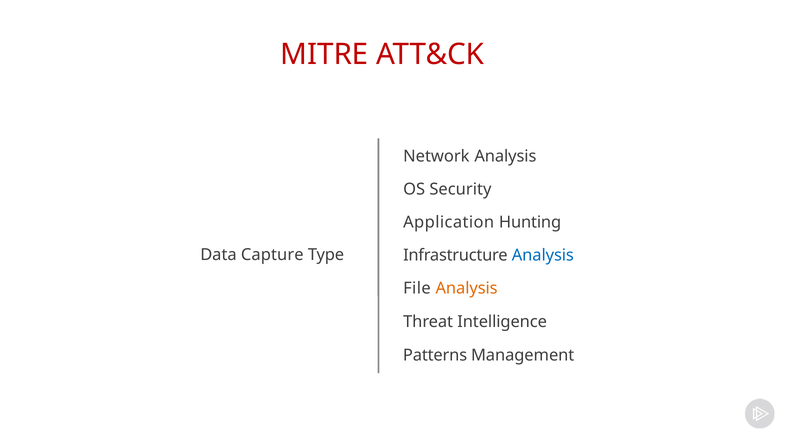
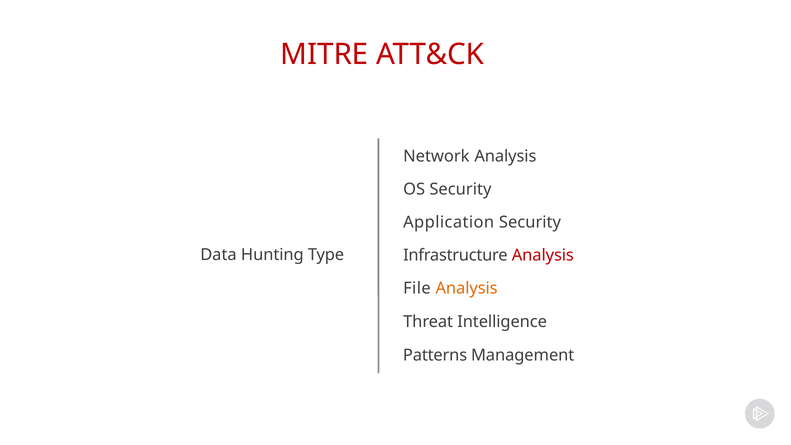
Application Hunting: Hunting -> Security
Capture: Capture -> Hunting
Analysis at (543, 255) colour: blue -> red
